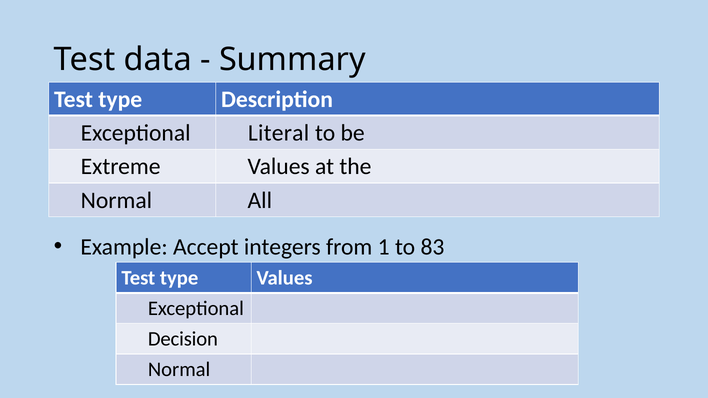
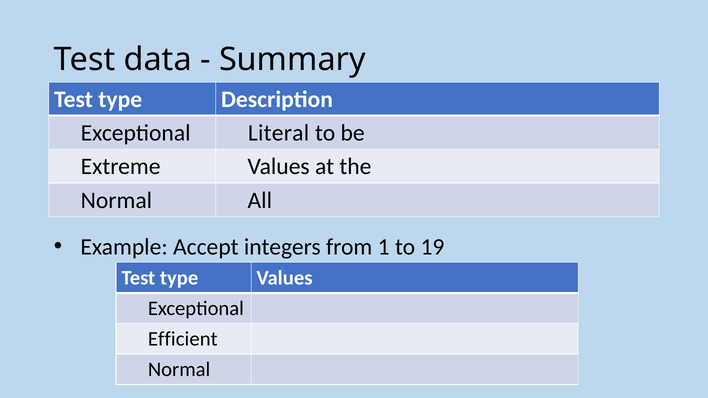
83: 83 -> 19
Decision: Decision -> Efficient
